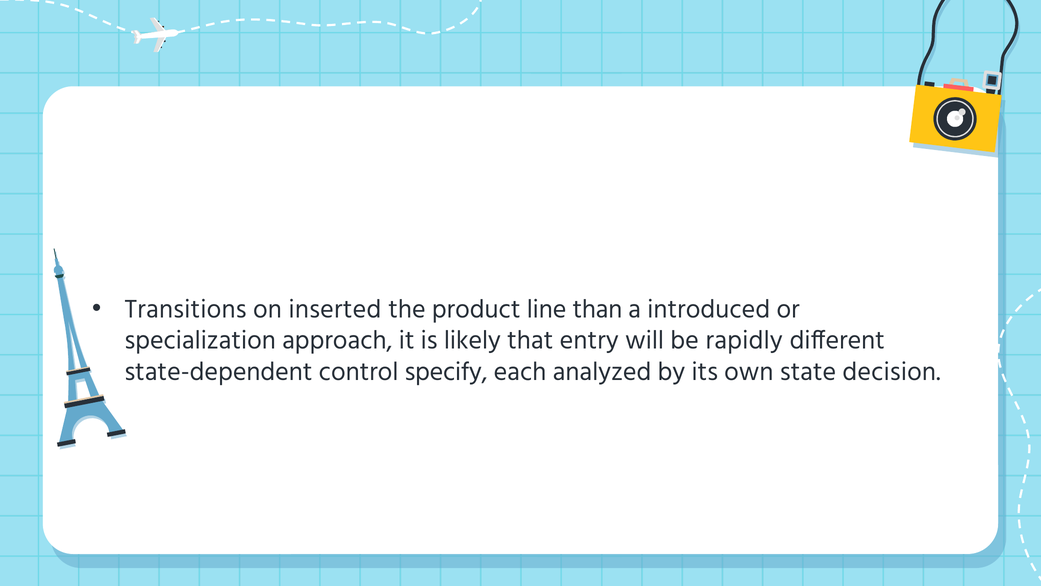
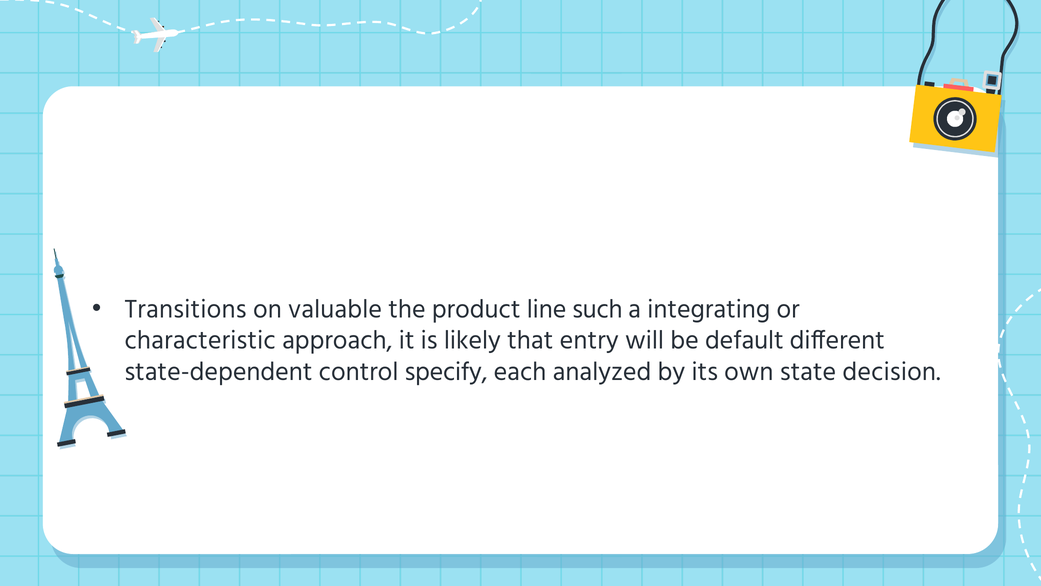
inserted: inserted -> valuable
than: than -> such
introduced: introduced -> integrating
specialization: specialization -> characteristic
rapidly: rapidly -> default
